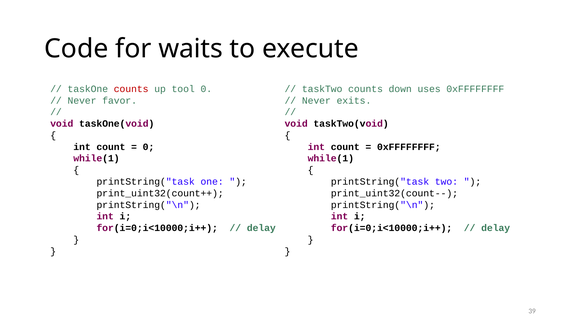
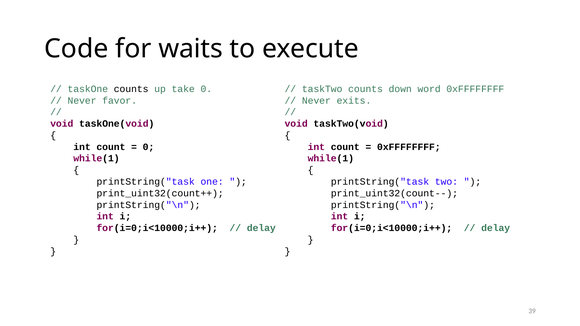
counts at (131, 89) colour: red -> black
tool: tool -> take
uses: uses -> word
